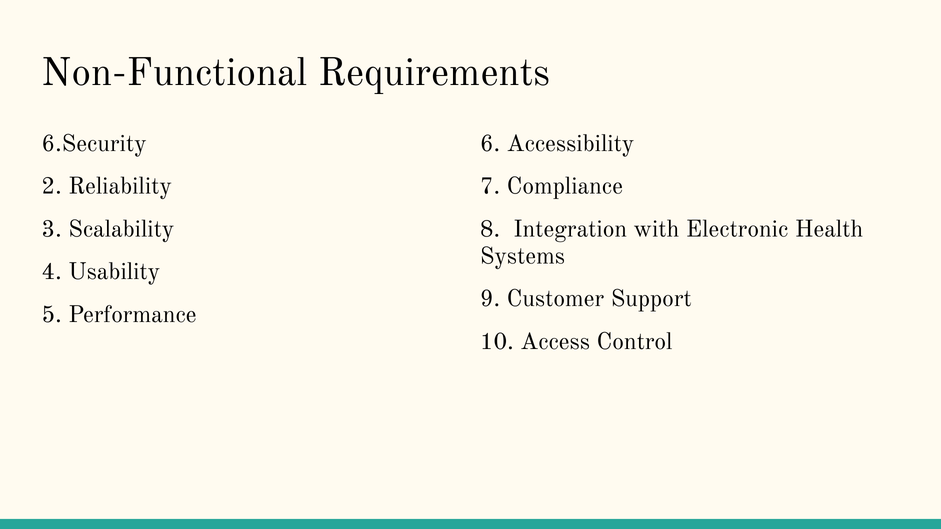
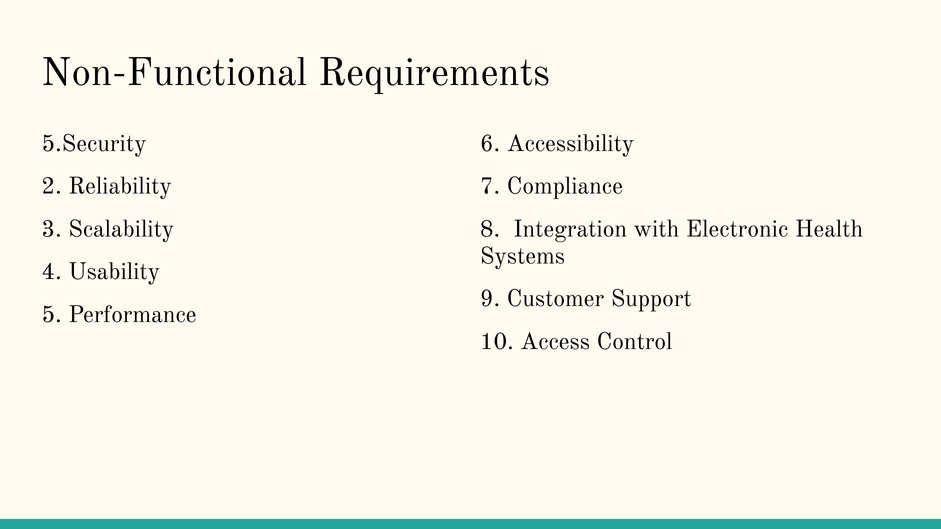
6.Security: 6.Security -> 5.Security
